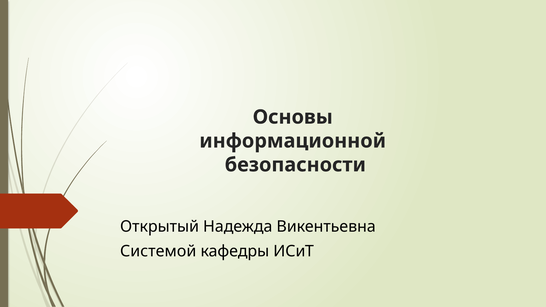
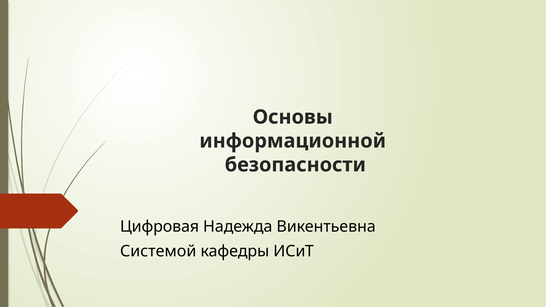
Открытый: Открытый -> Цифровая
